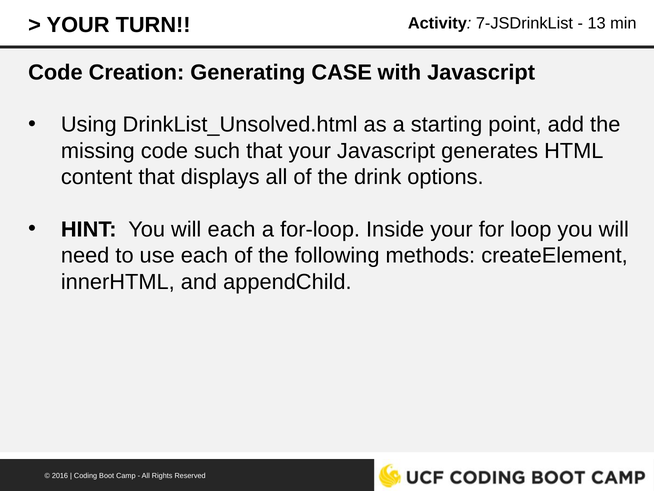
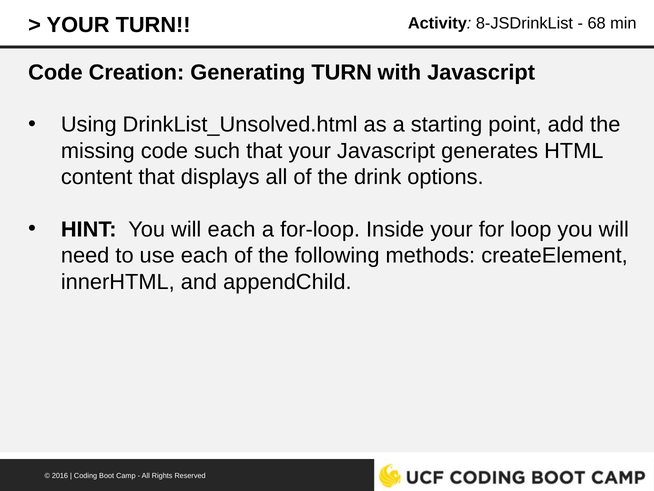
7-JSDrinkList: 7-JSDrinkList -> 8-JSDrinkList
13: 13 -> 68
Generating CASE: CASE -> TURN
